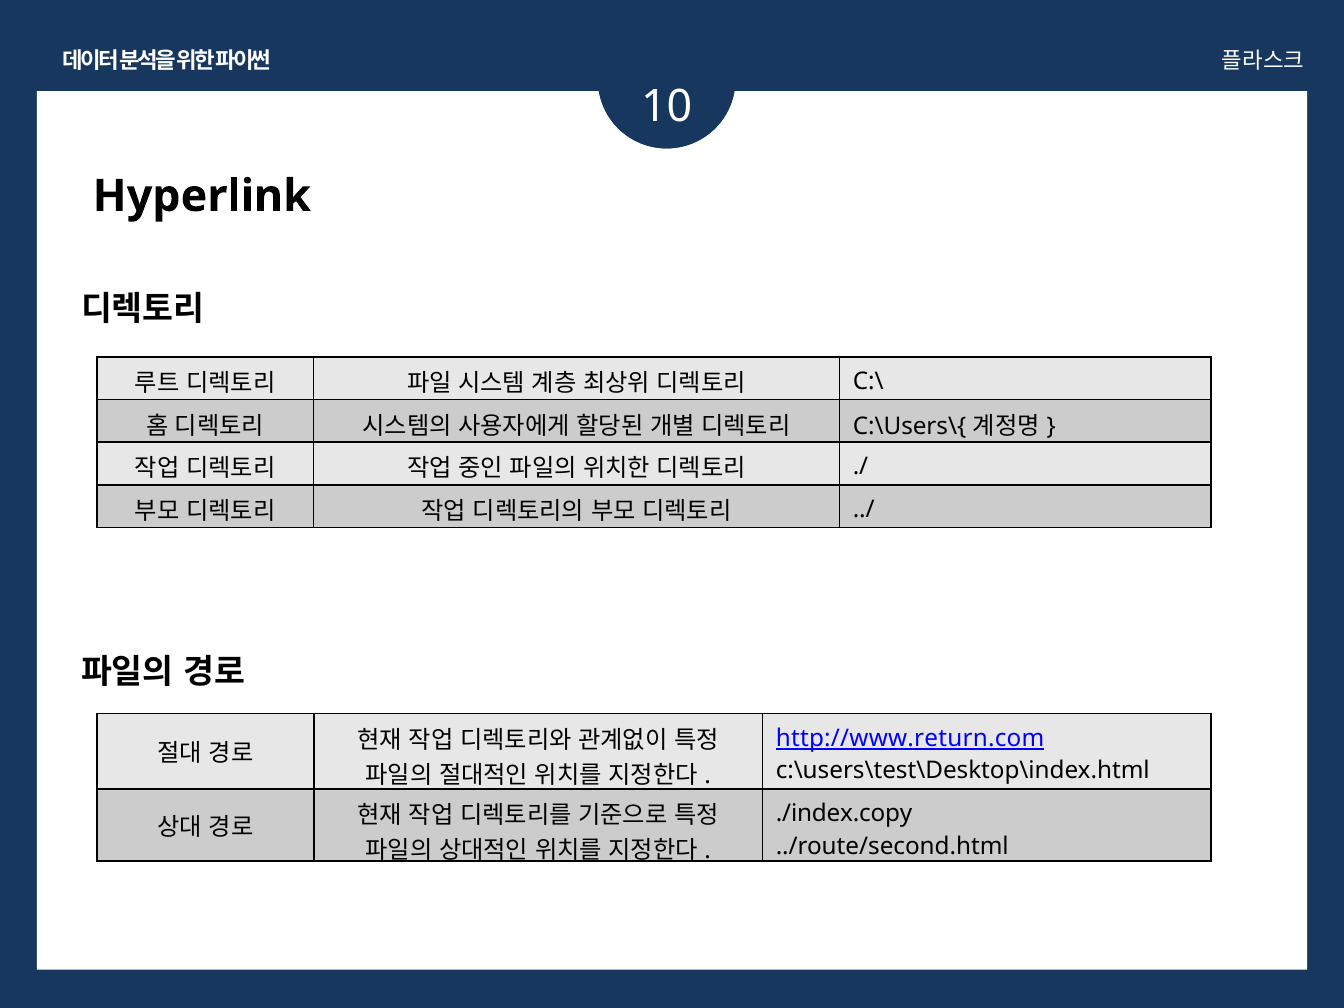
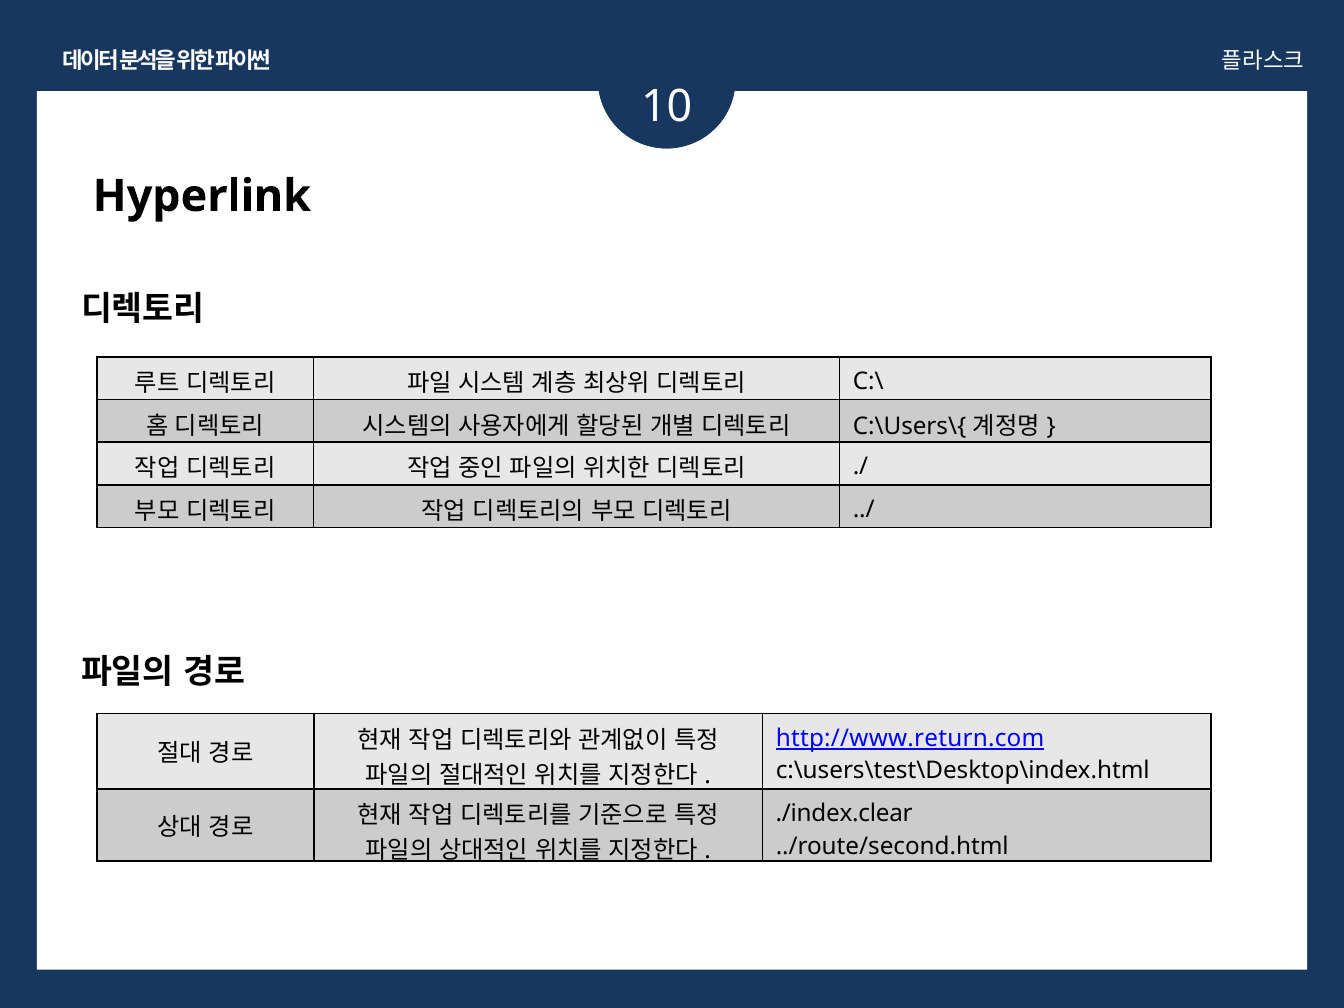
./index.copy: ./index.copy -> ./index.clear
